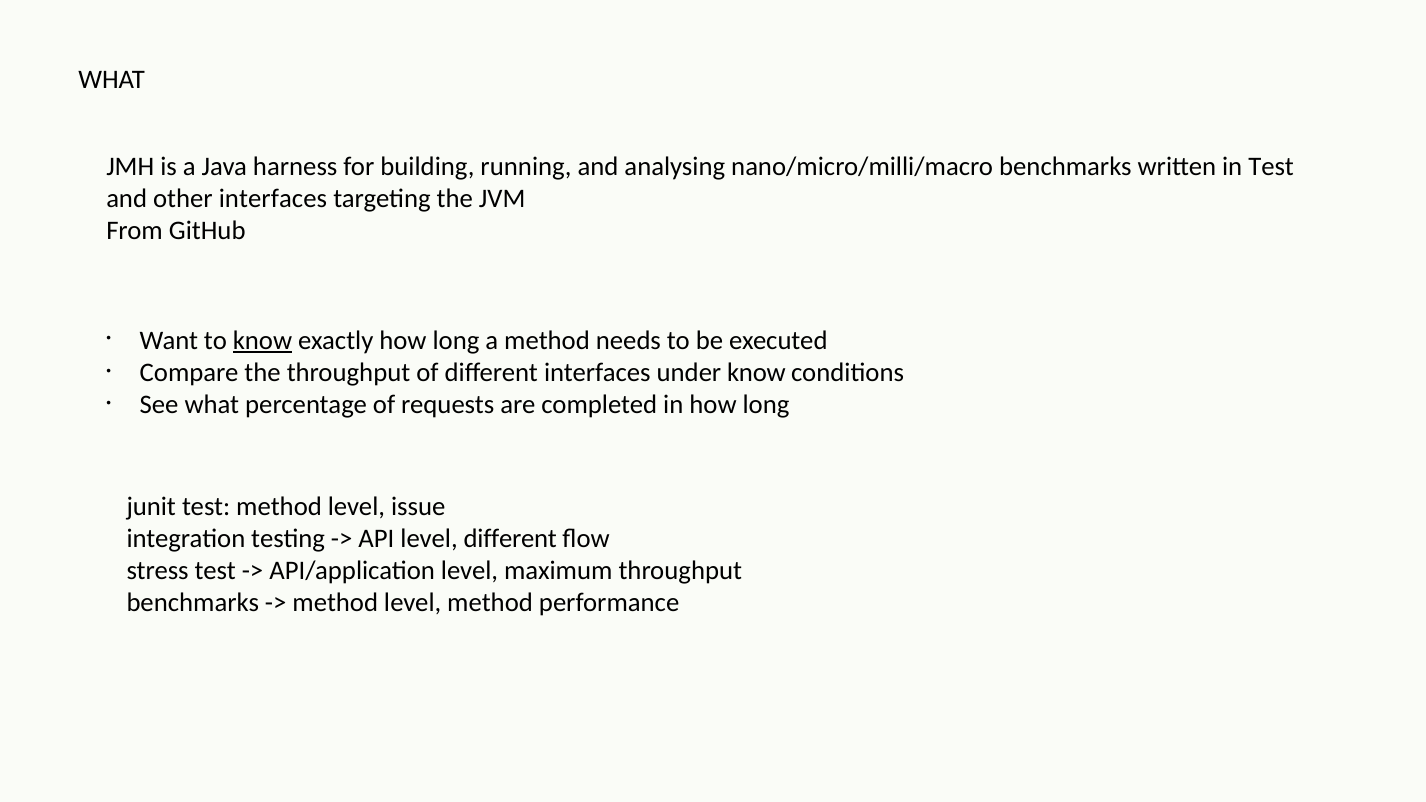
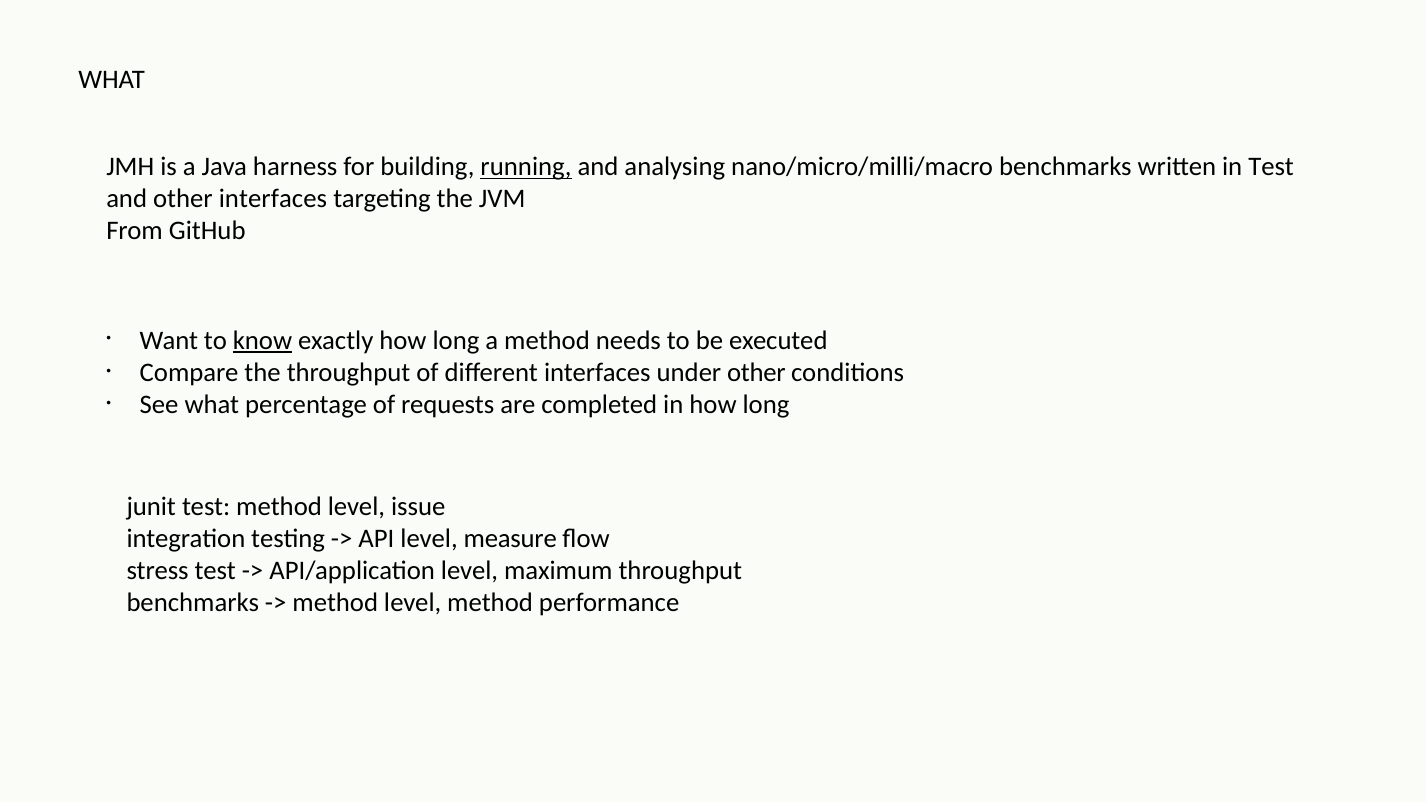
running underline: none -> present
under know: know -> other
level different: different -> measure
